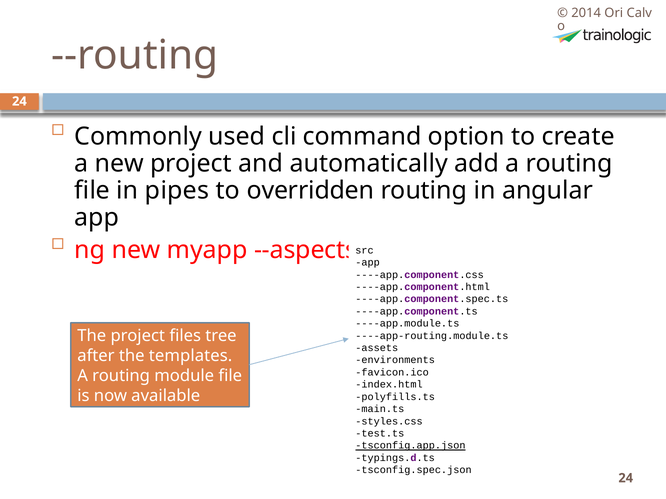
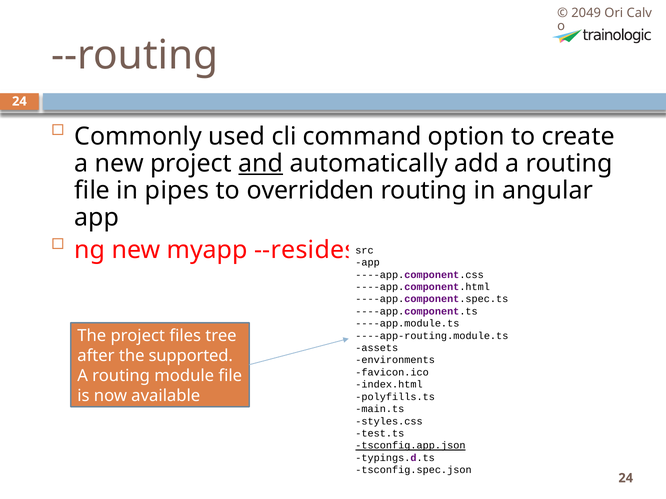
2014: 2014 -> 2049
and underline: none -> present
--aspects: --aspects -> --resides
templates: templates -> supported
